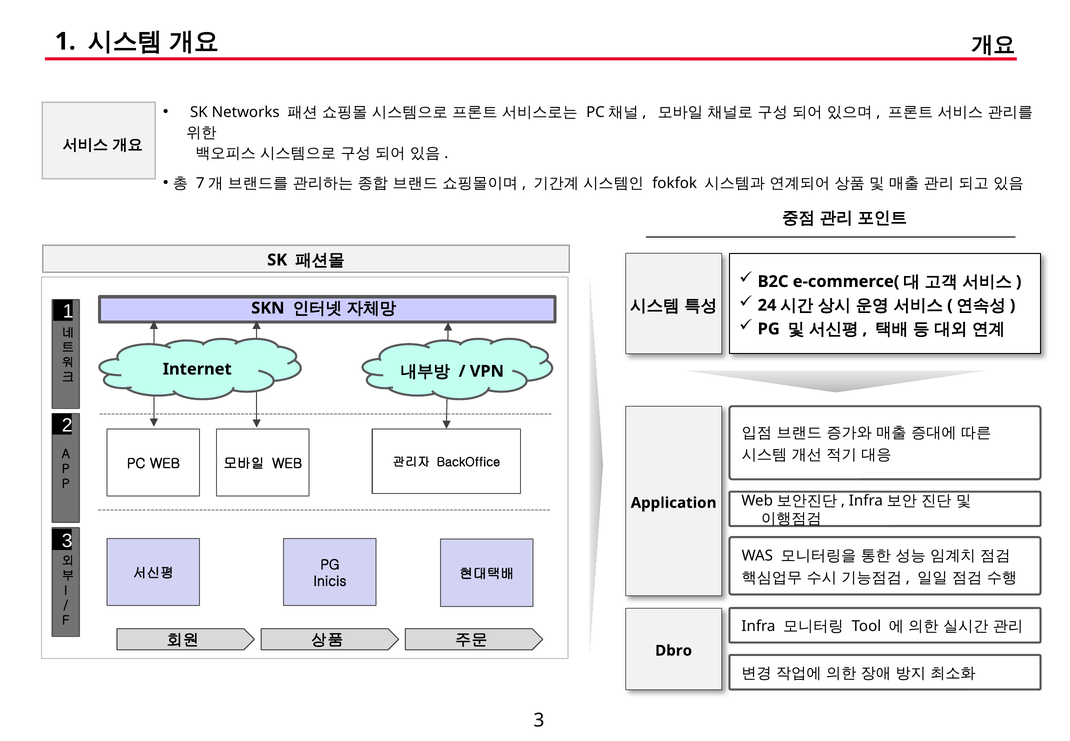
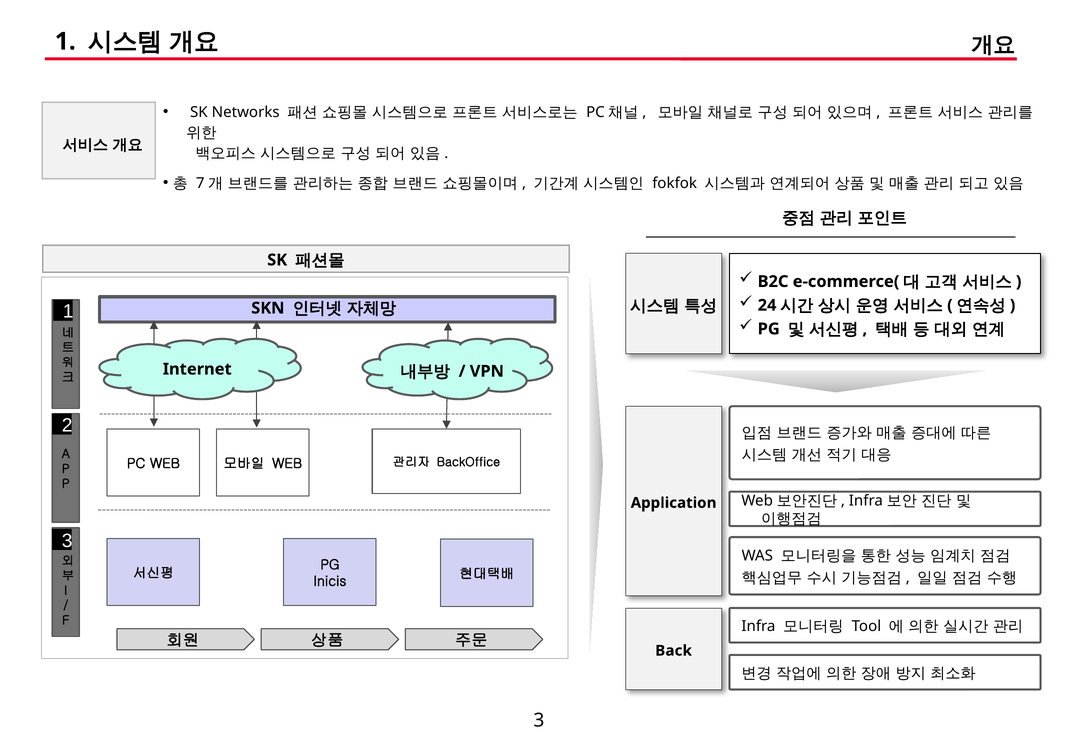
Dbro: Dbro -> Back
